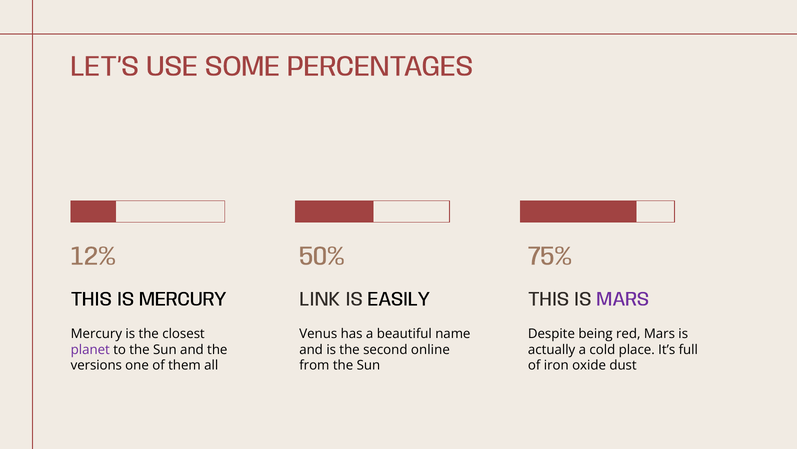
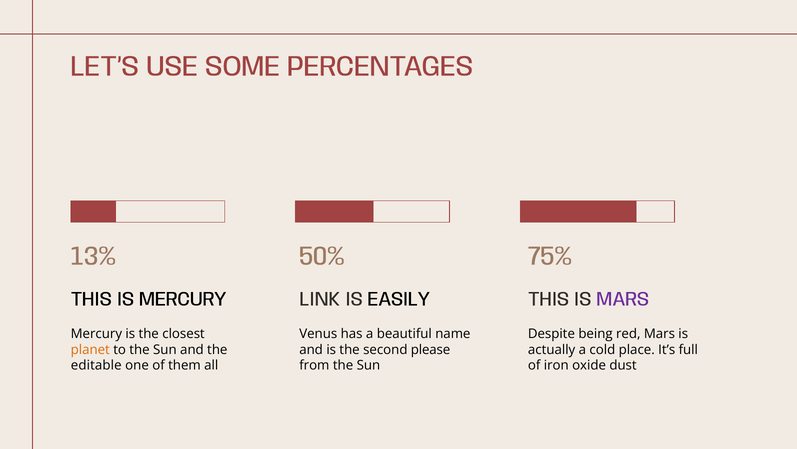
12%: 12% -> 13%
planet colour: purple -> orange
online: online -> please
versions: versions -> editable
